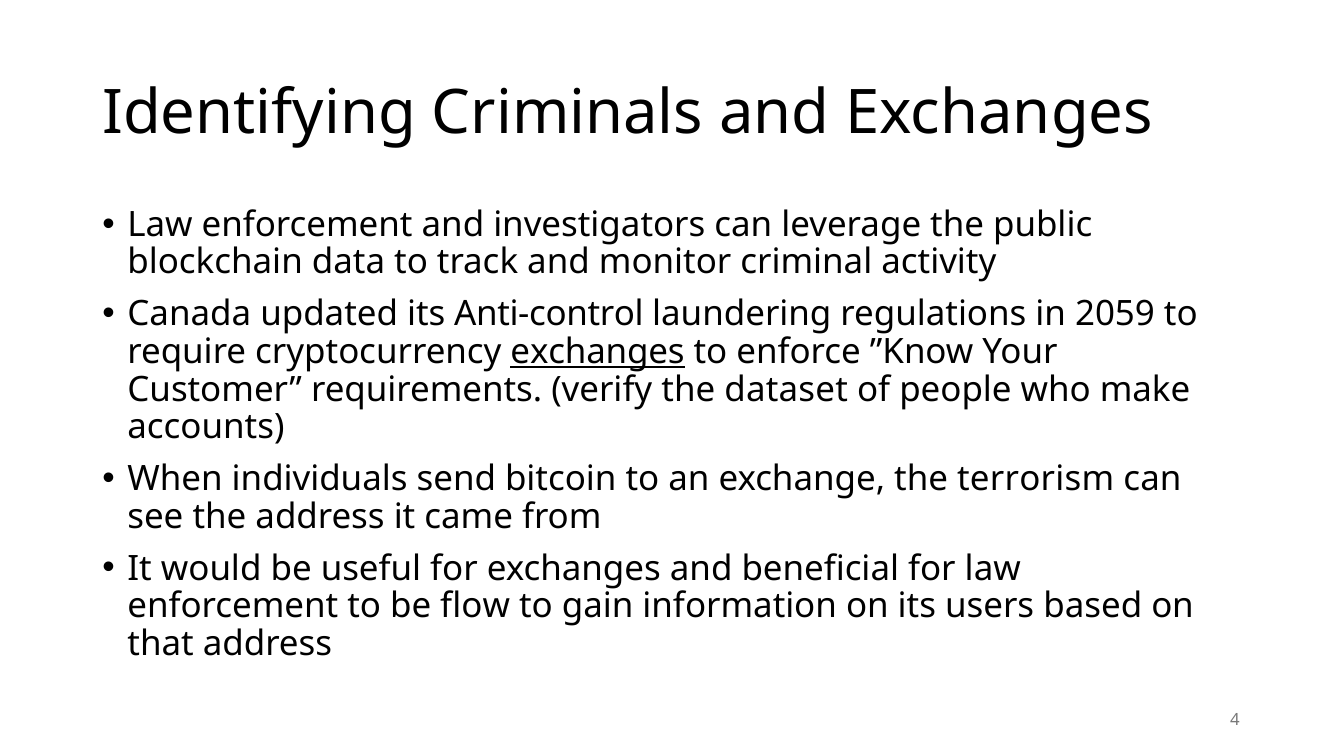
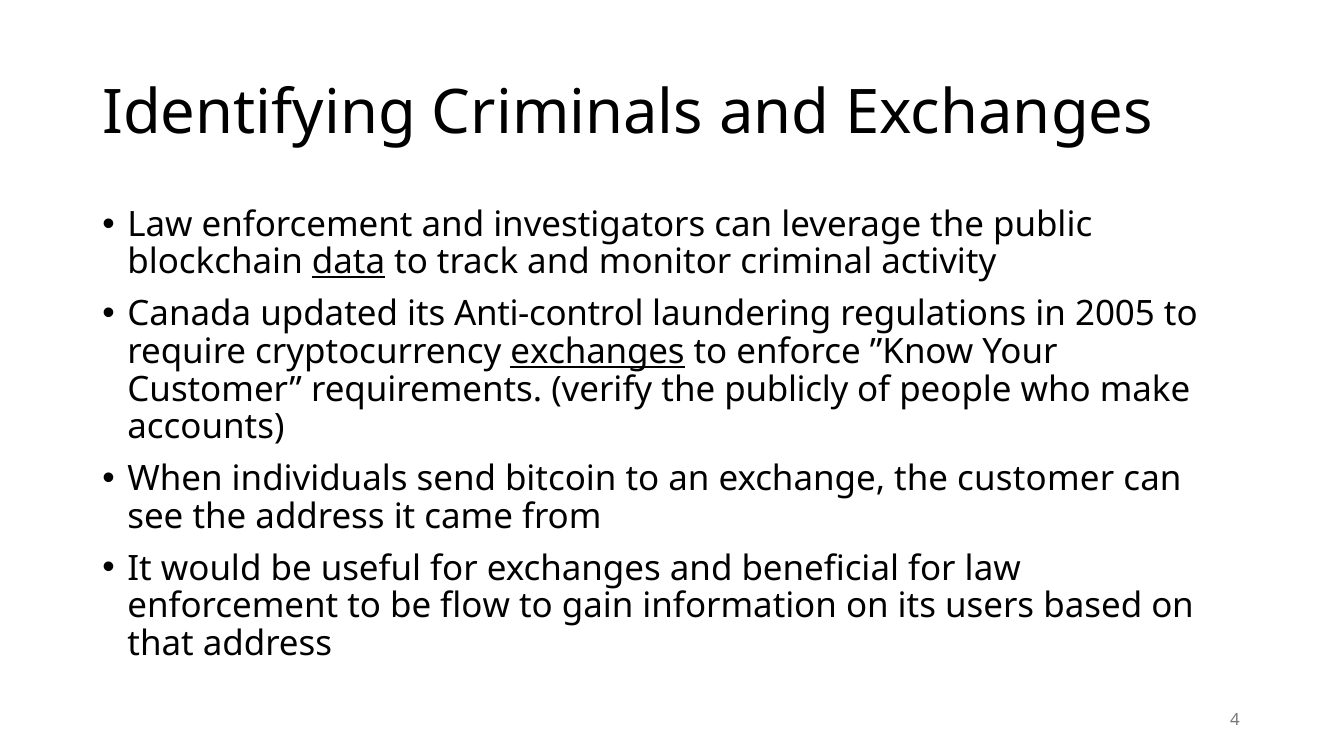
data underline: none -> present
2059: 2059 -> 2005
dataset: dataset -> publicly
the terrorism: terrorism -> customer
